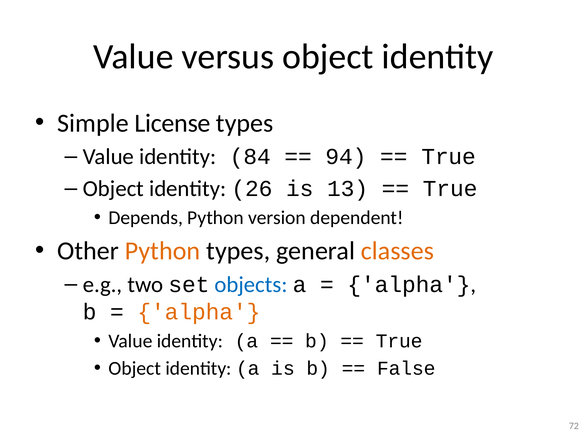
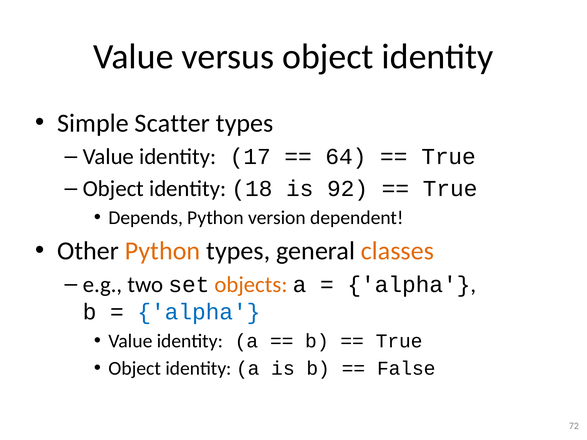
License: License -> Scatter
84: 84 -> 17
94: 94 -> 64
26: 26 -> 18
13: 13 -> 92
objects colour: blue -> orange
alpha at (199, 312) colour: orange -> blue
